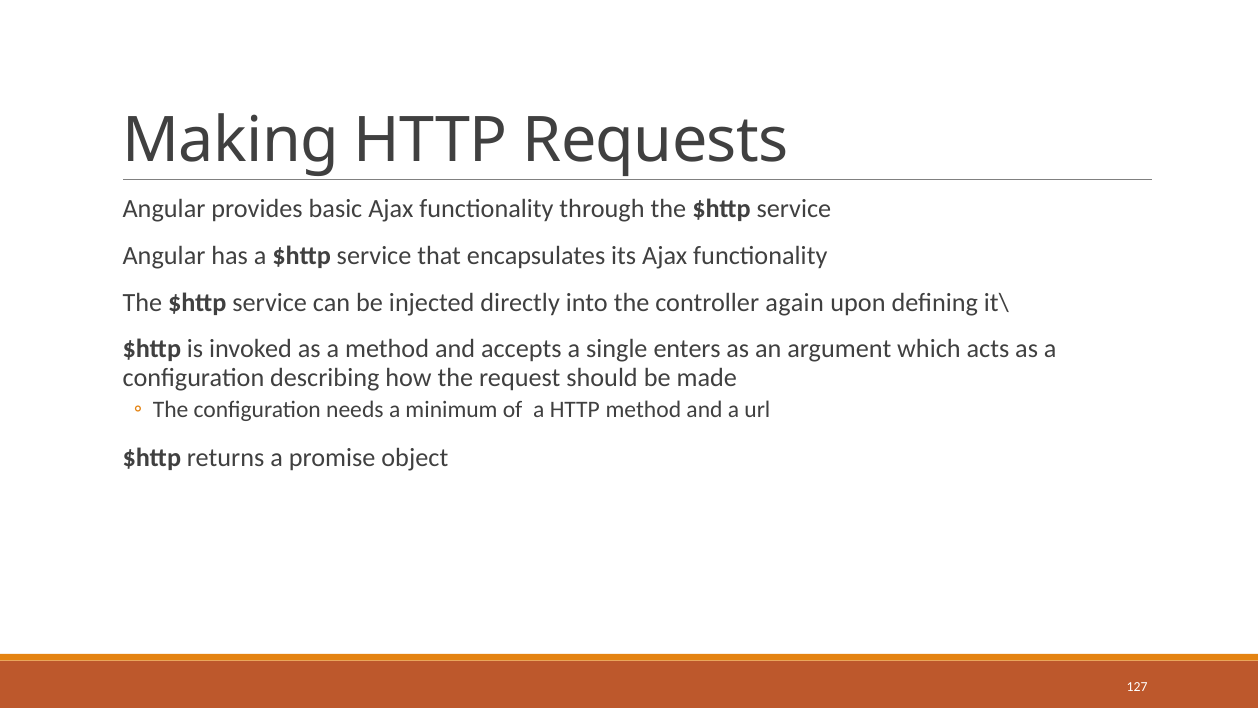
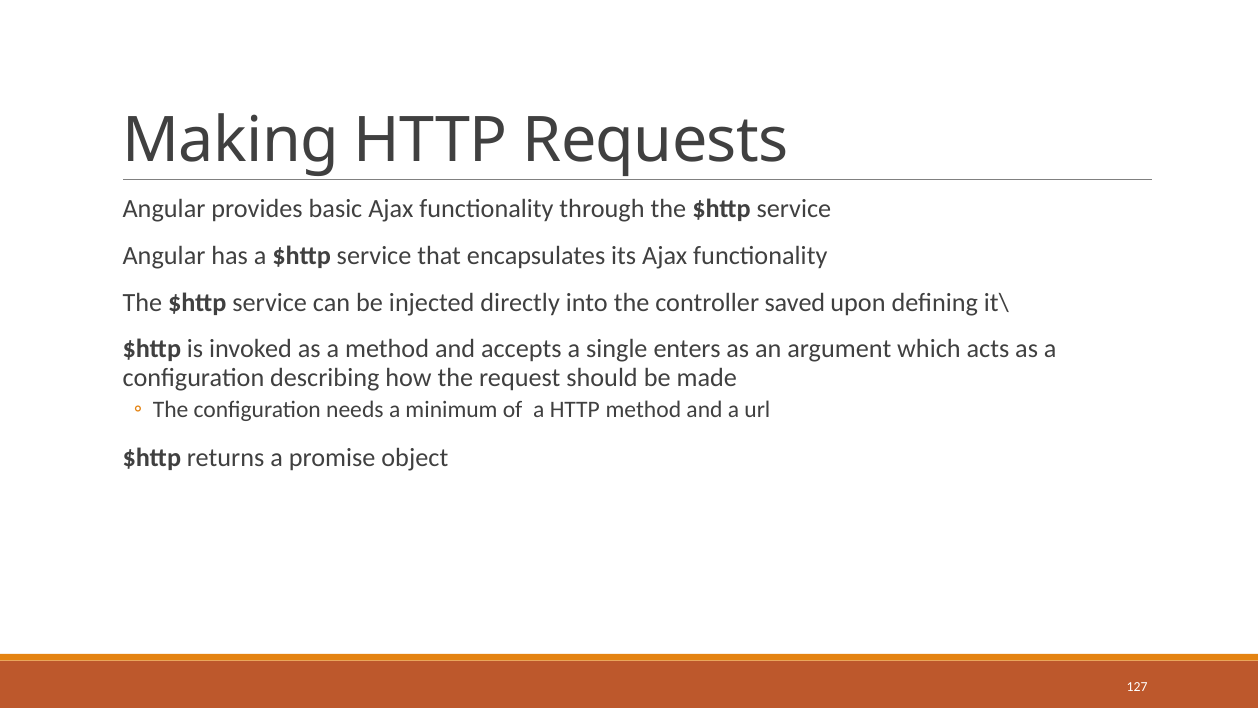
again: again -> saved
